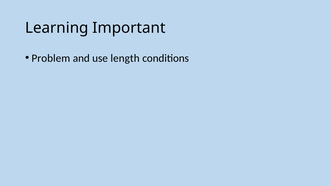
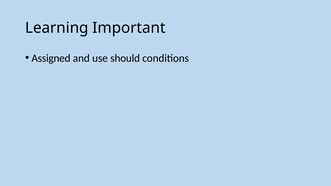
Problem: Problem -> Assigned
length: length -> should
